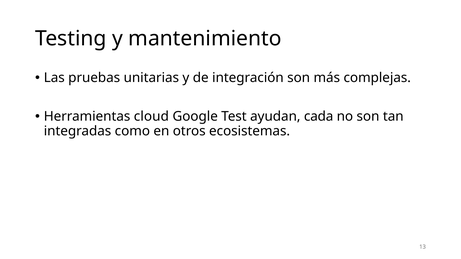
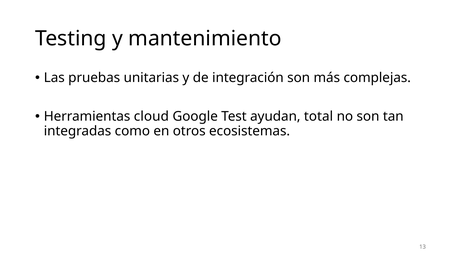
cada: cada -> total
